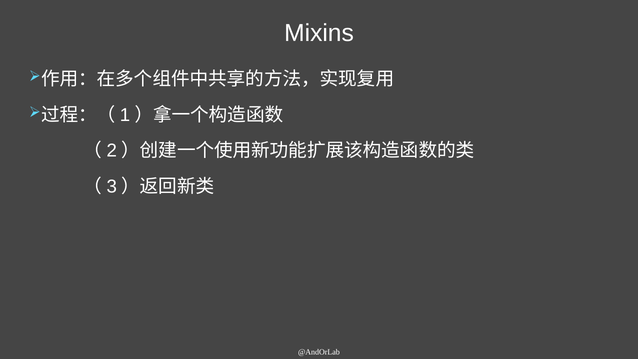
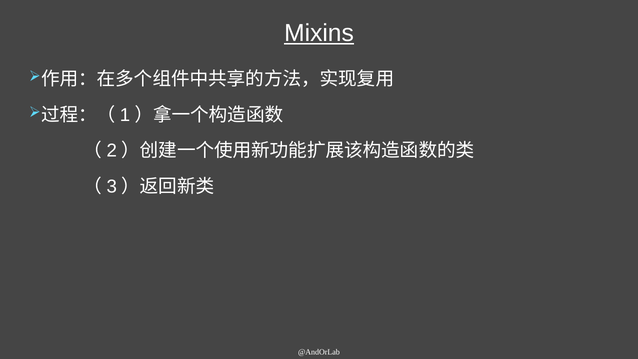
Mixins underline: none -> present
